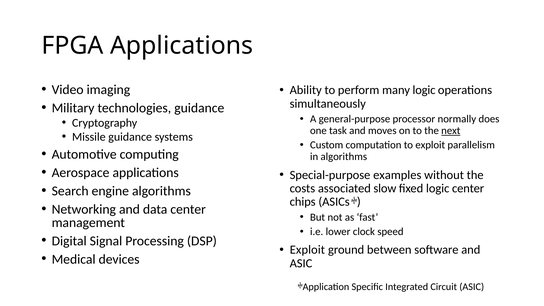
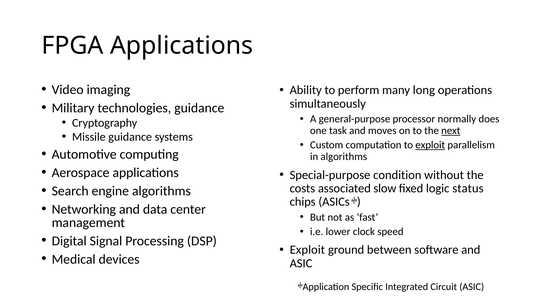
many logic: logic -> long
exploit at (430, 145) underline: none -> present
examples: examples -> condition
logic center: center -> status
